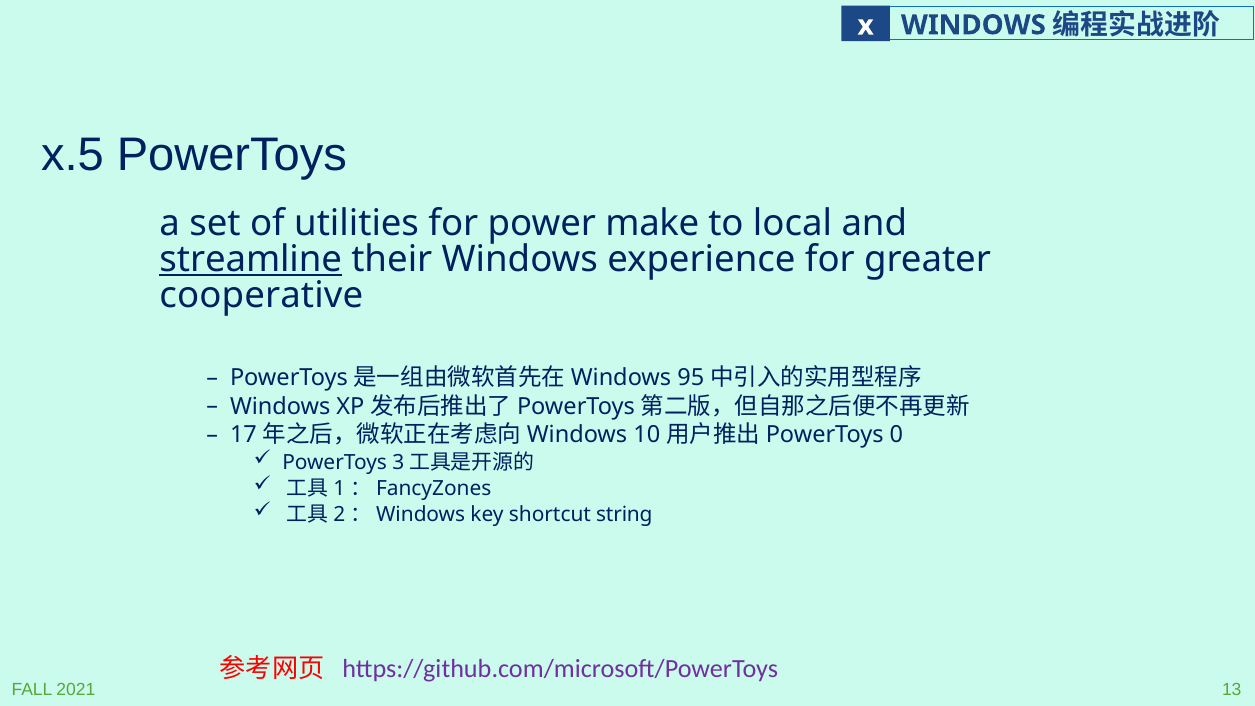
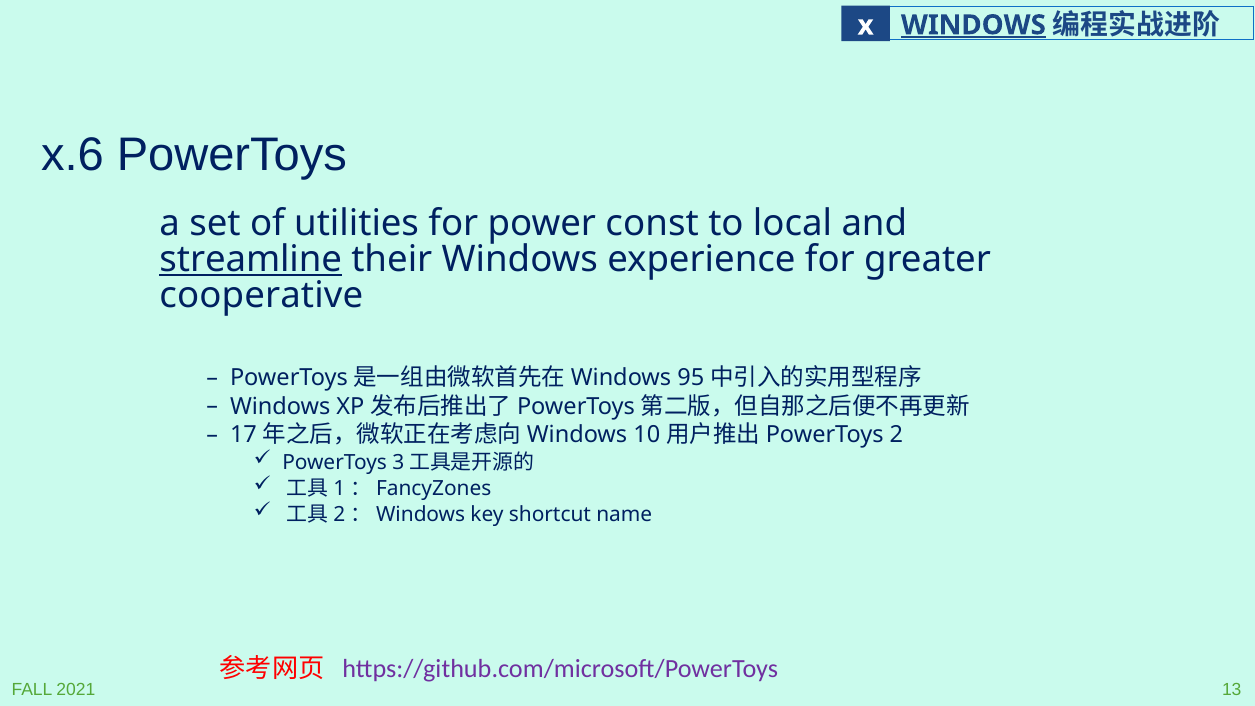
WINDOWS at (973, 25) underline: none -> present
x.5: x.5 -> x.6
make: make -> const
0: 0 -> 2
string: string -> name
